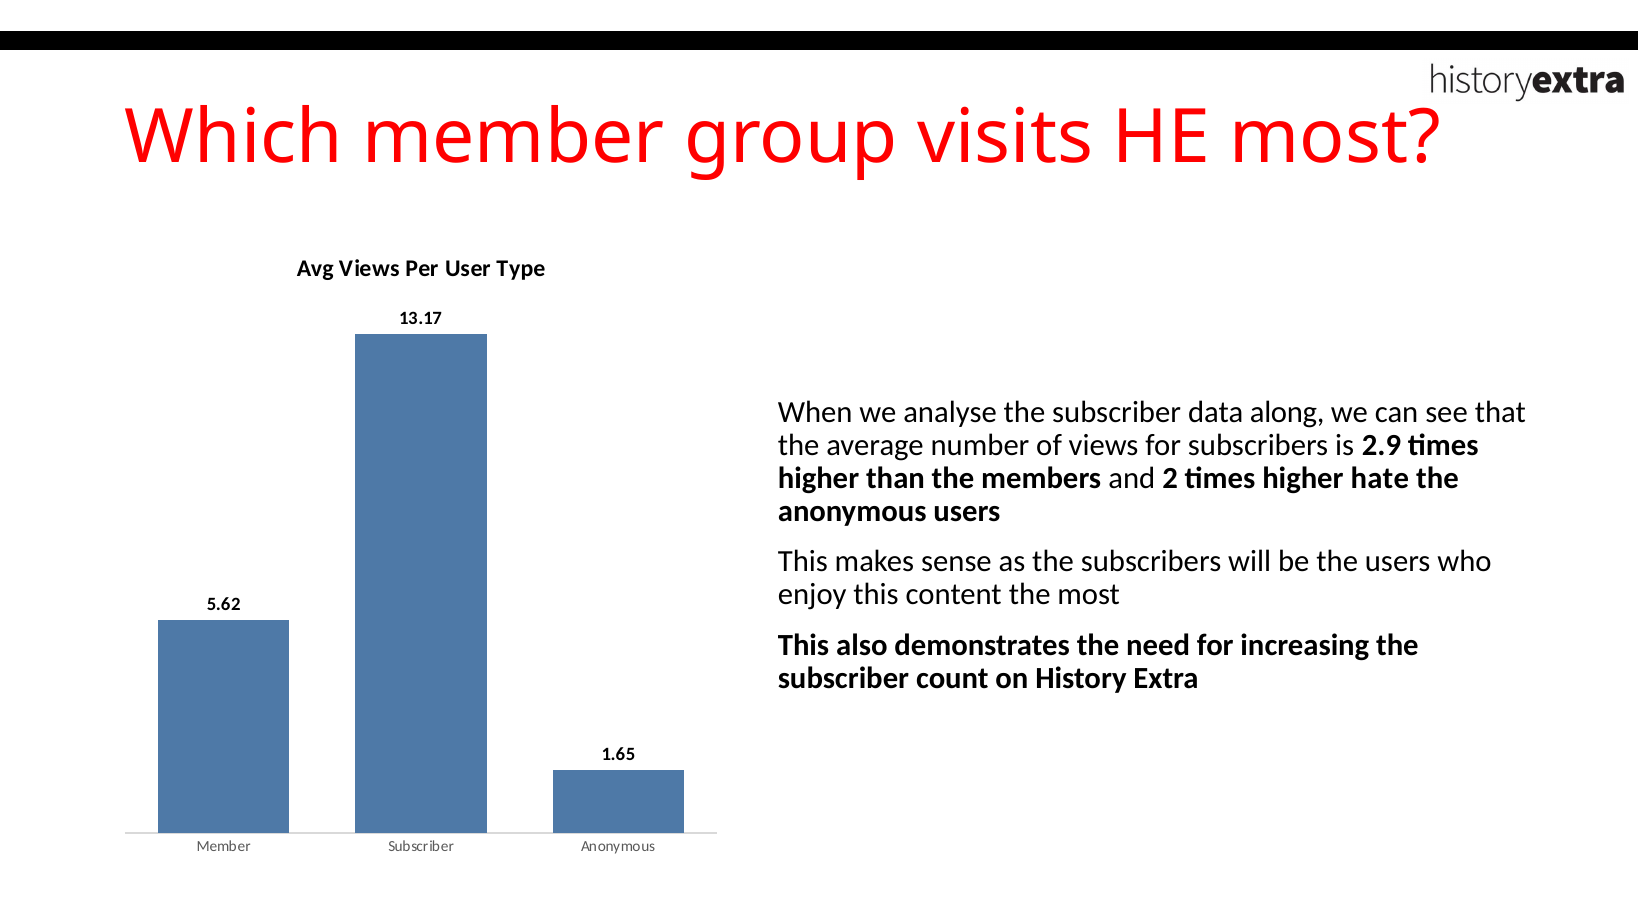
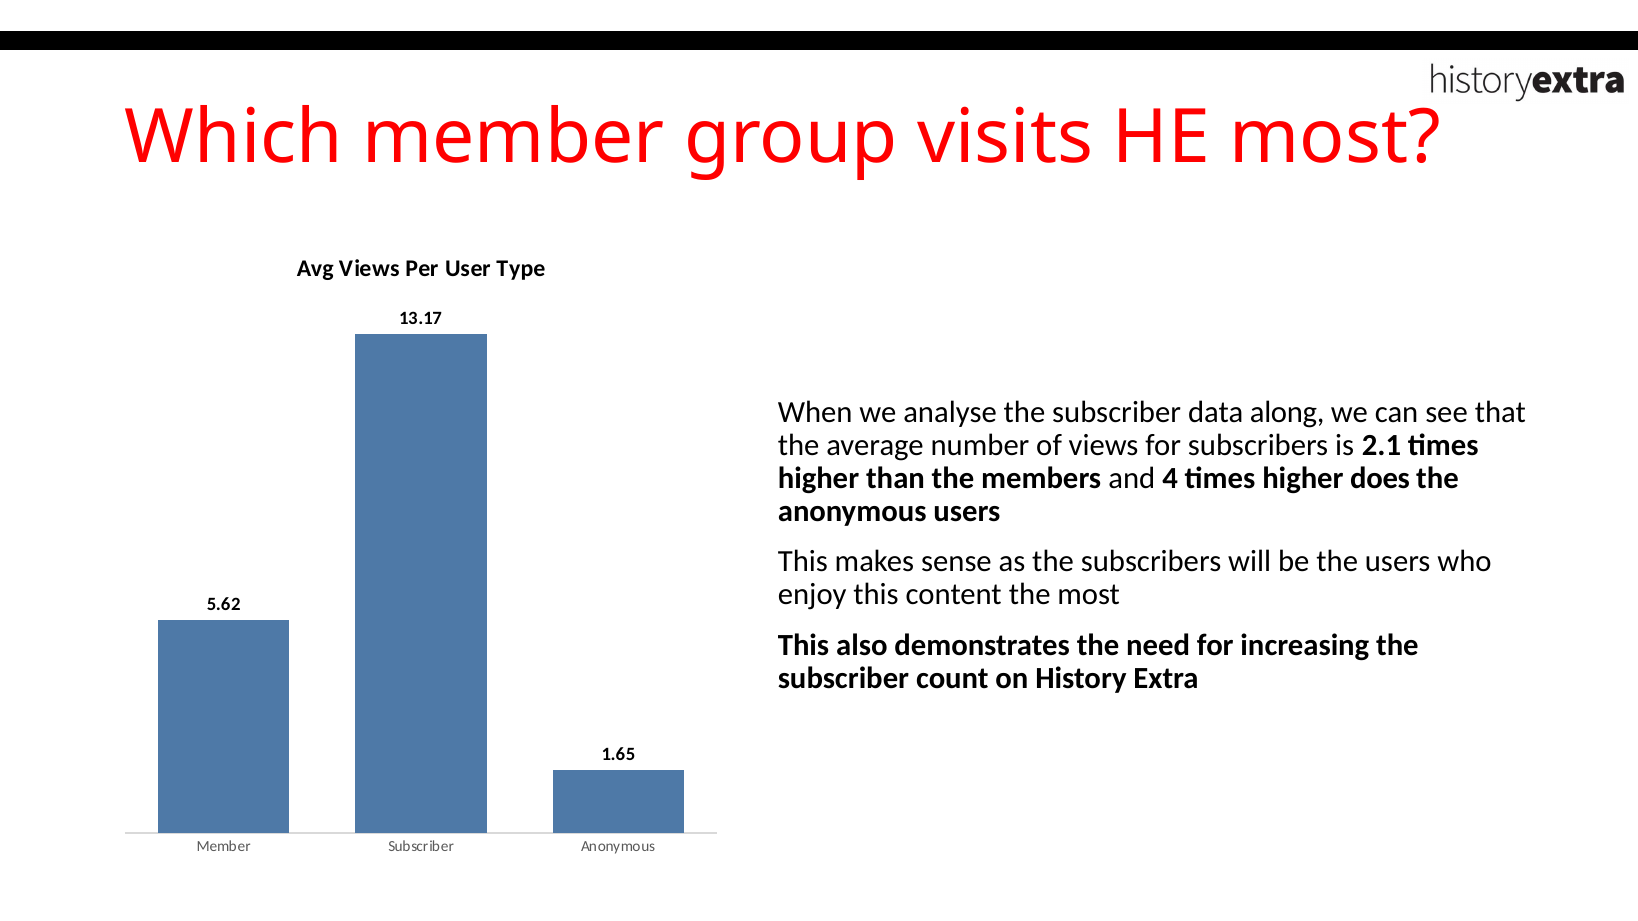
2.9: 2.9 -> 2.1
2: 2 -> 4
hate: hate -> does
